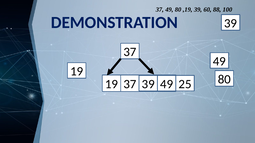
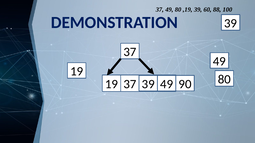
25: 25 -> 90
